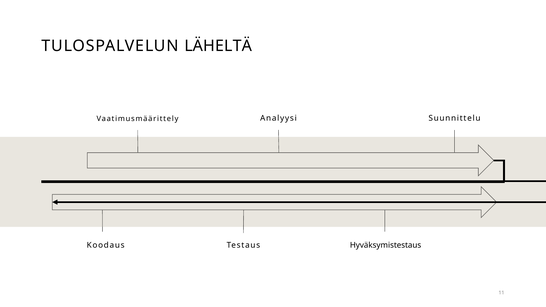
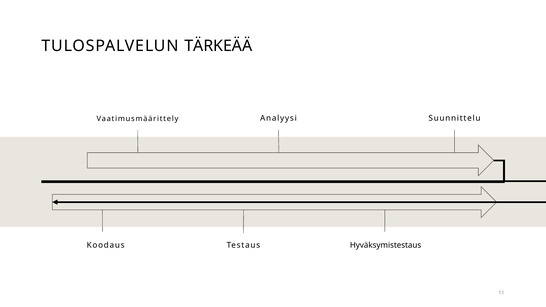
LÄHELTÄ: LÄHELTÄ -> TÄRKEÄÄ
